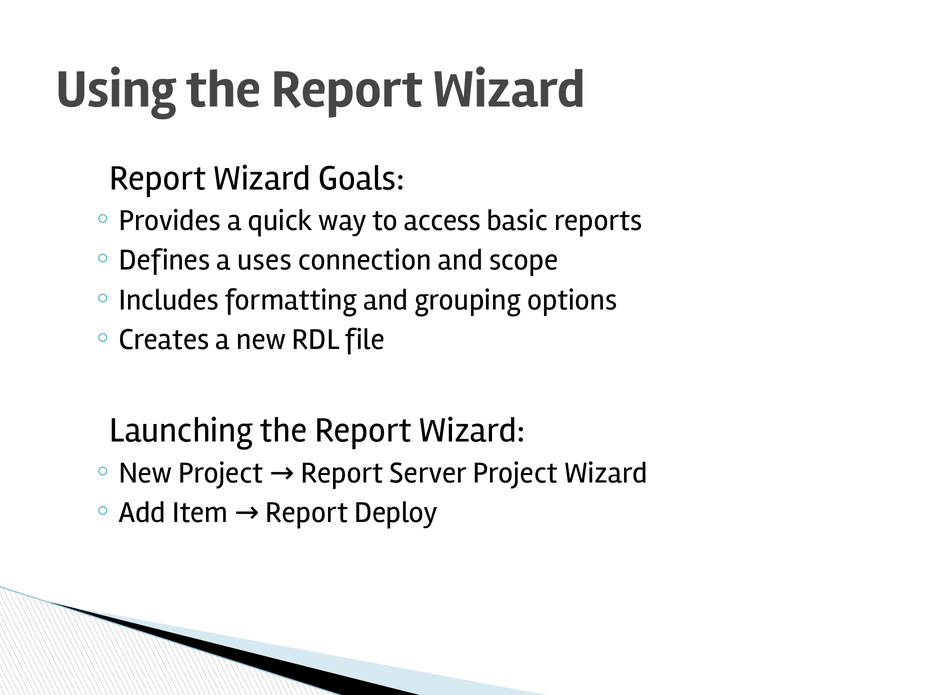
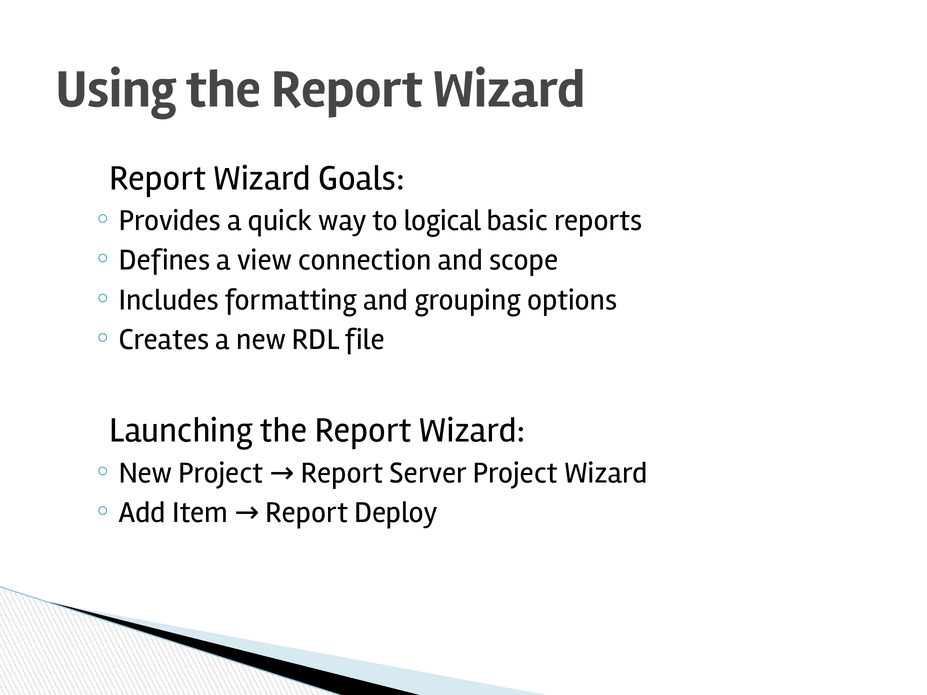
access: access -> logical
uses: uses -> view
